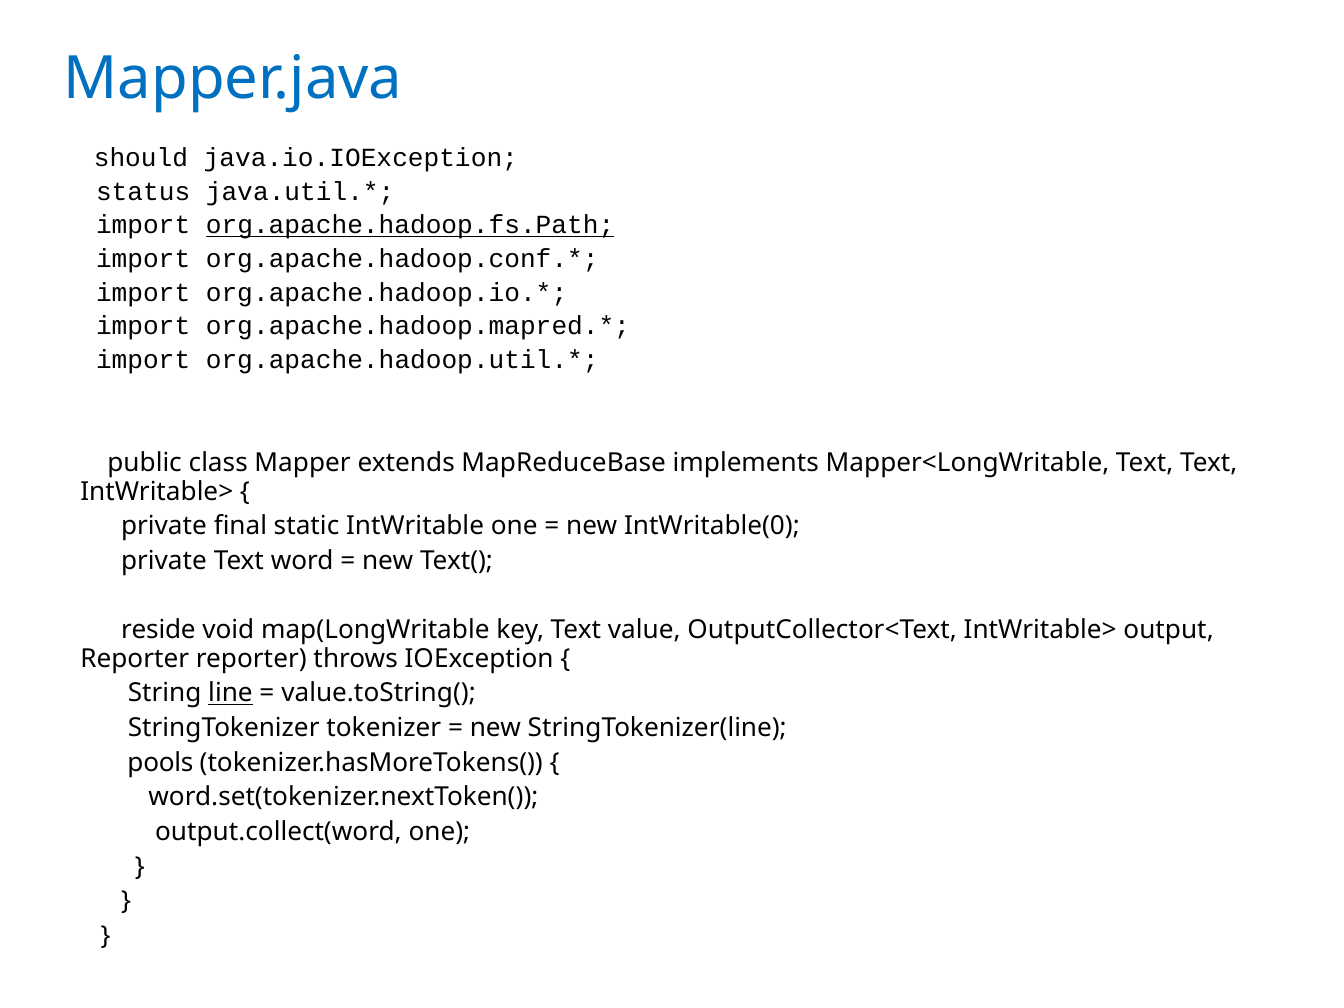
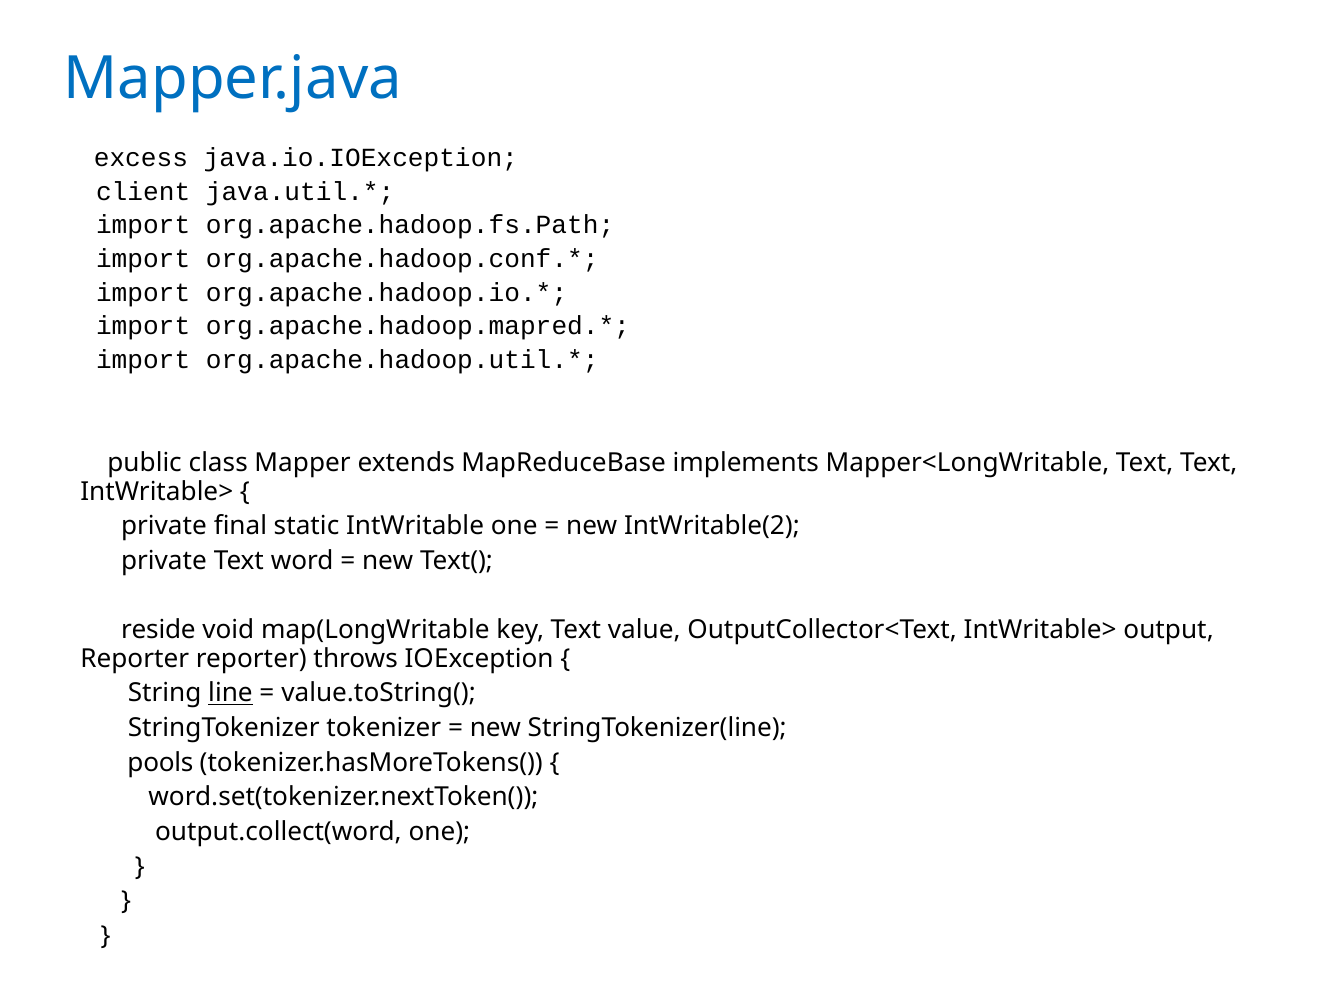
should: should -> excess
status: status -> client
org.apache.hadoop.fs.Path underline: present -> none
IntWritable(0: IntWritable(0 -> IntWritable(2
